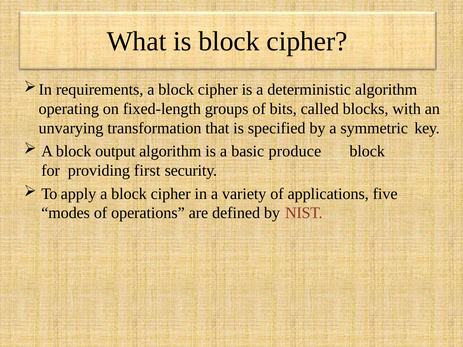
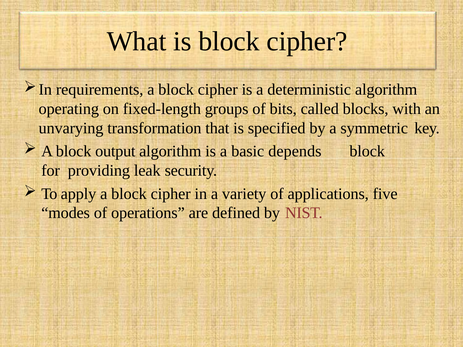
produce: produce -> depends
first: first -> leak
